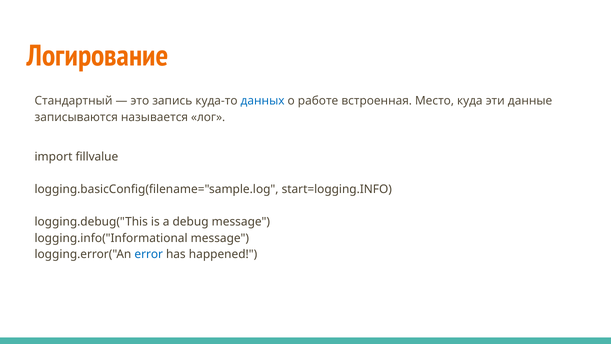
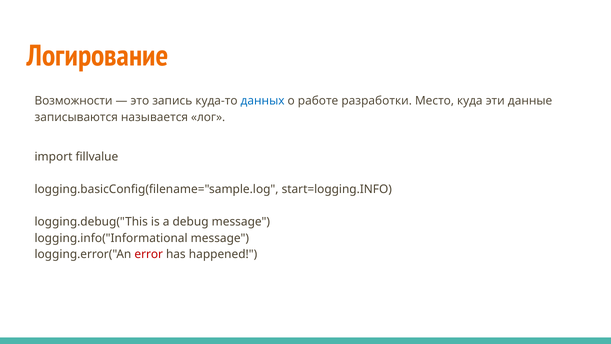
Стандартный: Стандартный -> Возможности
встроенная: встроенная -> разработки
error colour: blue -> red
